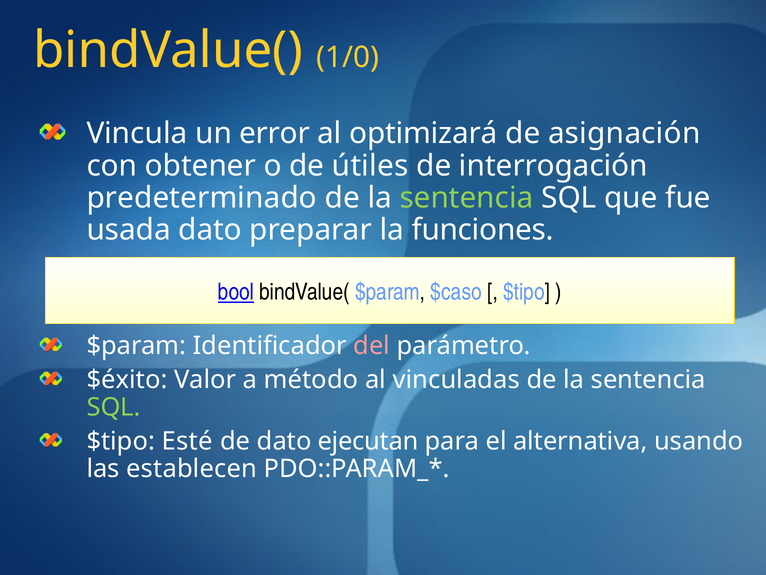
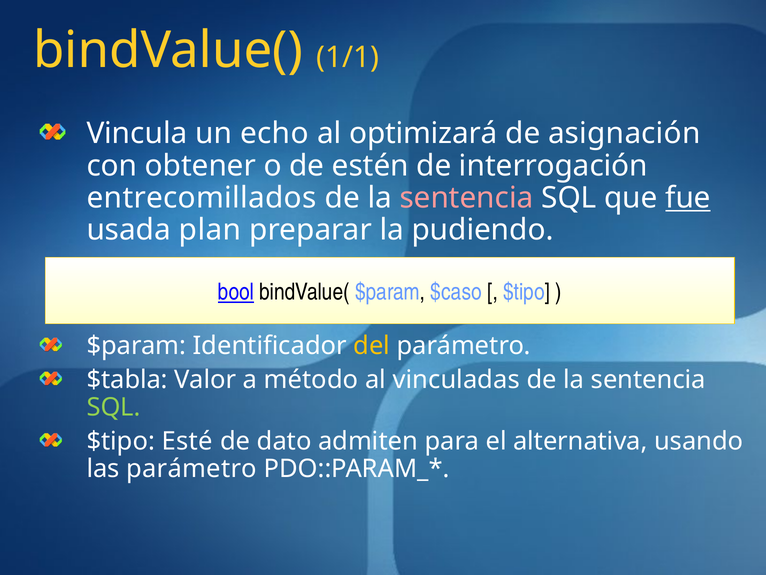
1/0: 1/0 -> 1/1
error: error -> echo
útiles: útiles -> estén
predeterminado: predeterminado -> entrecomillados
sentencia at (467, 198) colour: light green -> pink
fue underline: none -> present
usada dato: dato -> plan
funciones: funciones -> pudiendo
del colour: pink -> yellow
$éxito: $éxito -> $tabla
ejecutan: ejecutan -> admiten
las establecen: establecen -> parámetro
